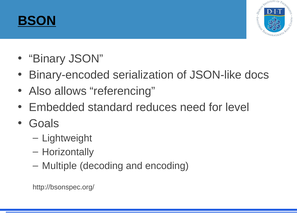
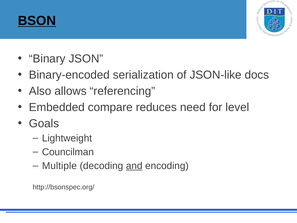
standard: standard -> compare
Horizontally: Horizontally -> Councilman
and underline: none -> present
